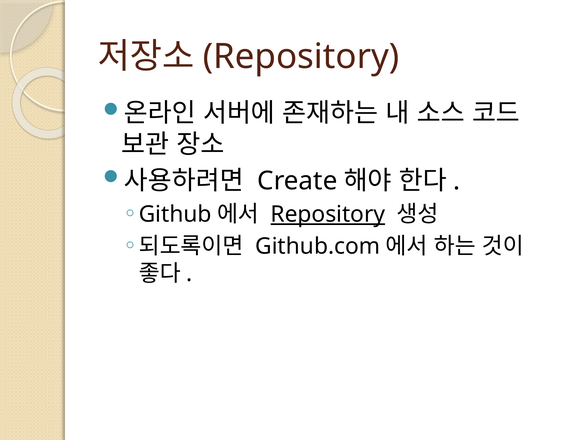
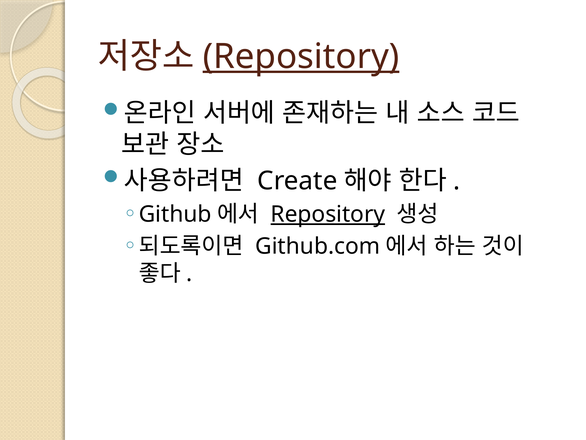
Repository at (301, 57) underline: none -> present
